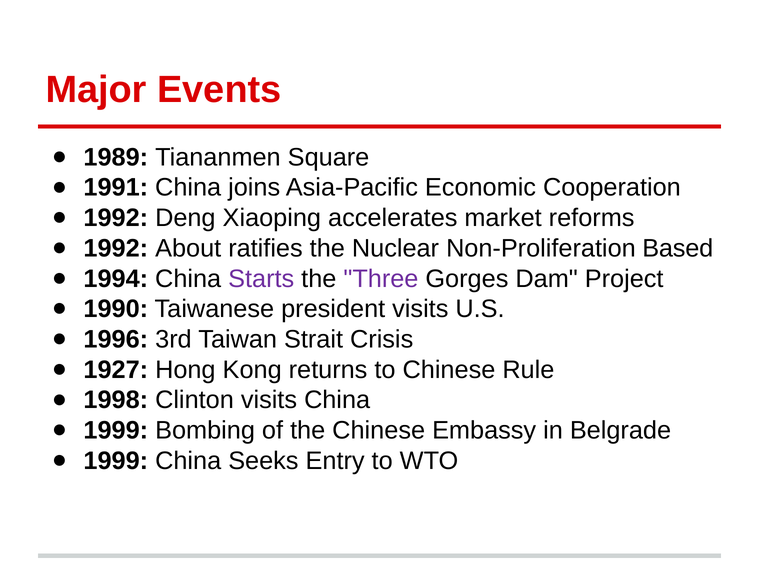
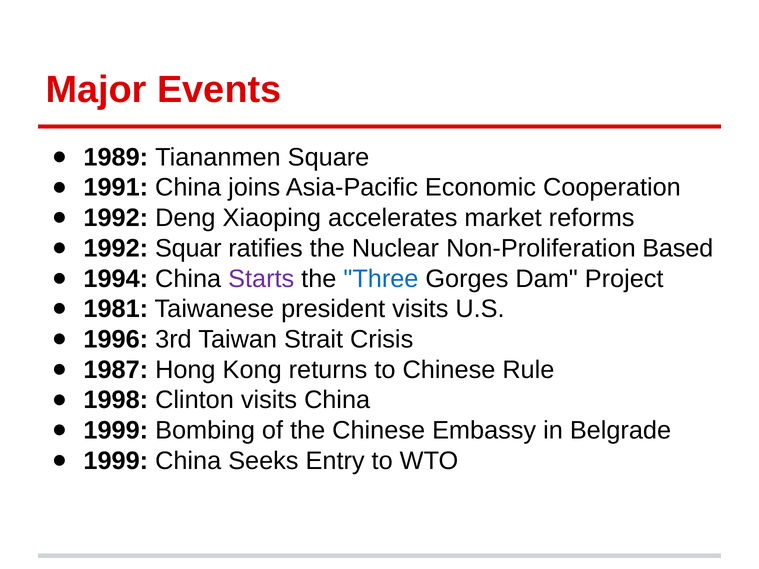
About: About -> Squar
Three colour: purple -> blue
1990: 1990 -> 1981
1927: 1927 -> 1987
